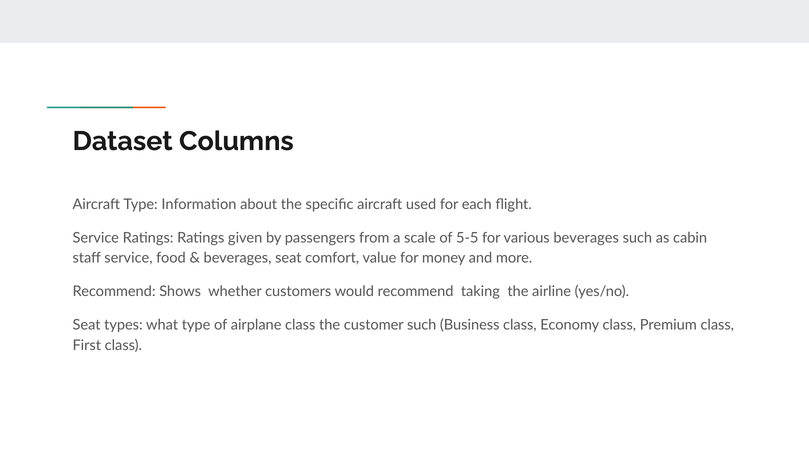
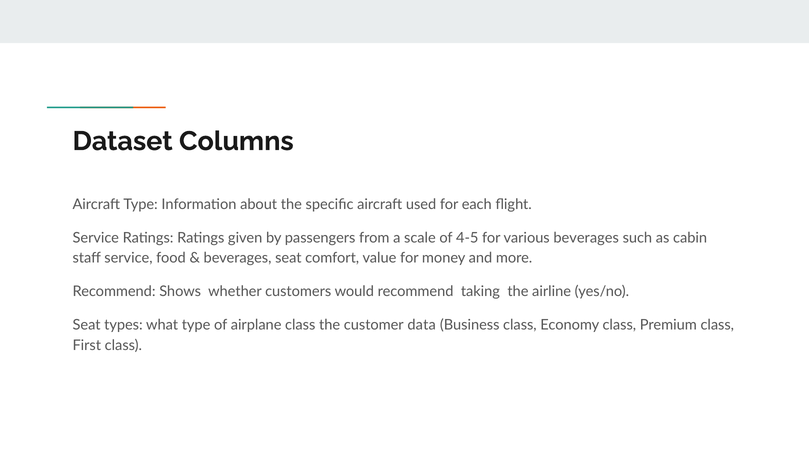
5-5: 5-5 -> 4-5
customer such: such -> data
